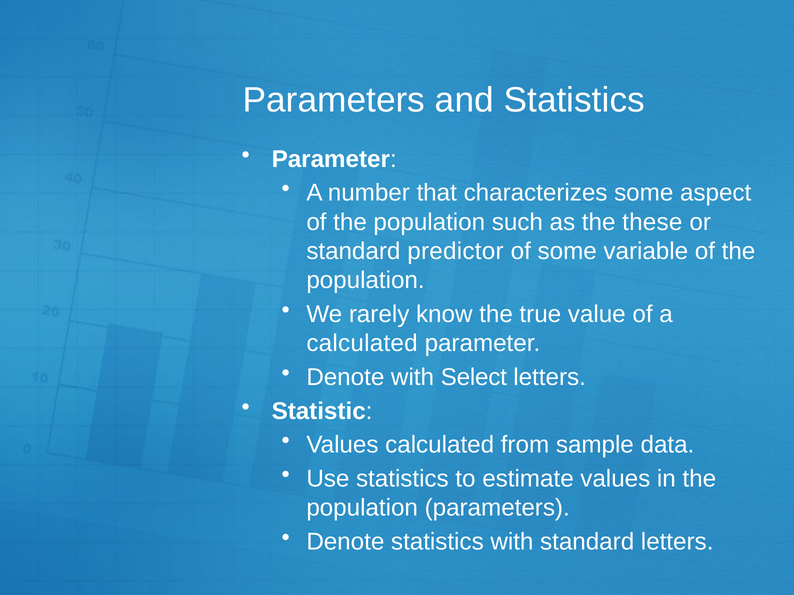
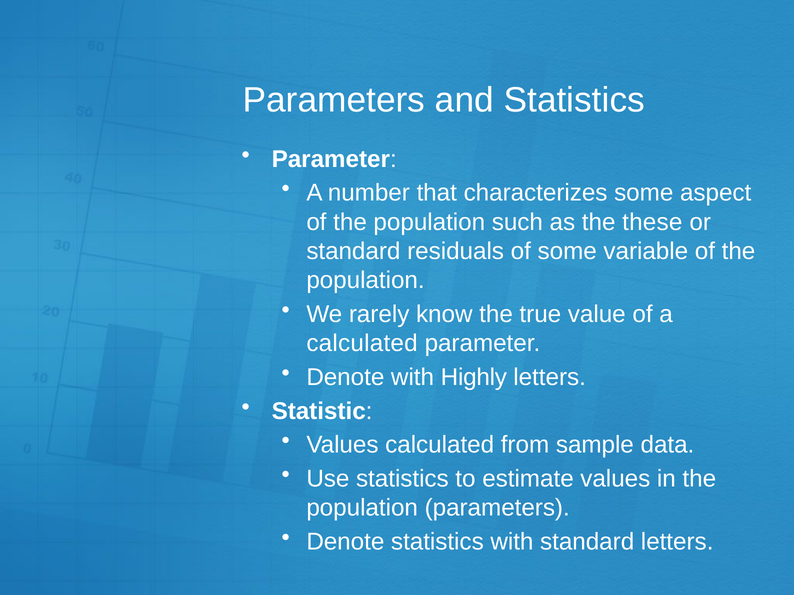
predictor: predictor -> residuals
Select: Select -> Highly
